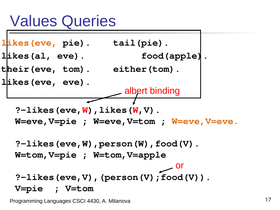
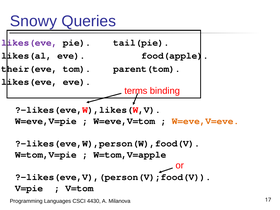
Values: Values -> Snowy
likes(eve at (29, 43) colour: orange -> purple
either(tom: either(tom -> parent(tom
albert: albert -> terms
